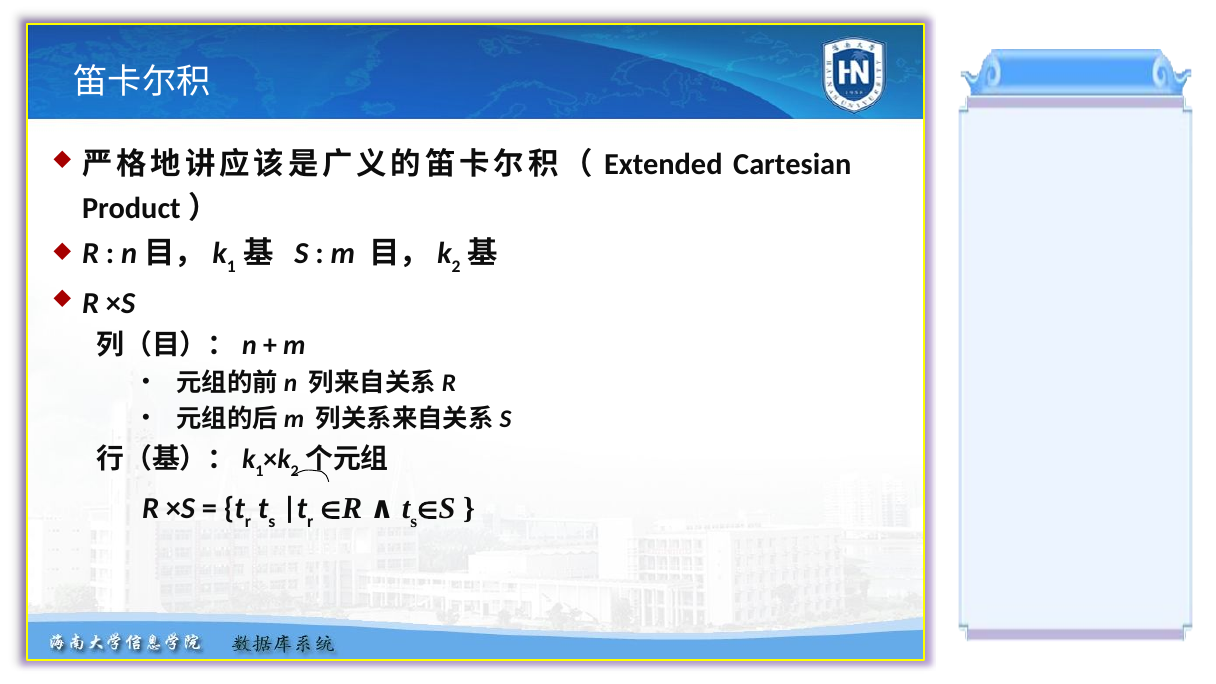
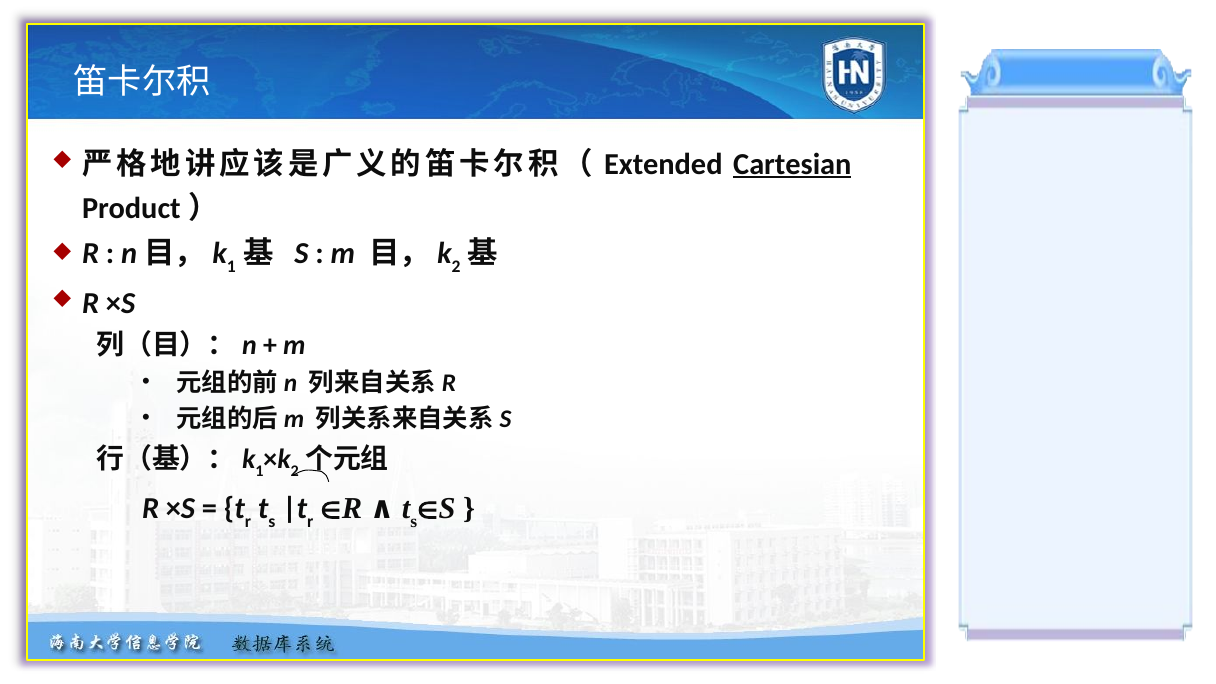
Cartesian underline: none -> present
